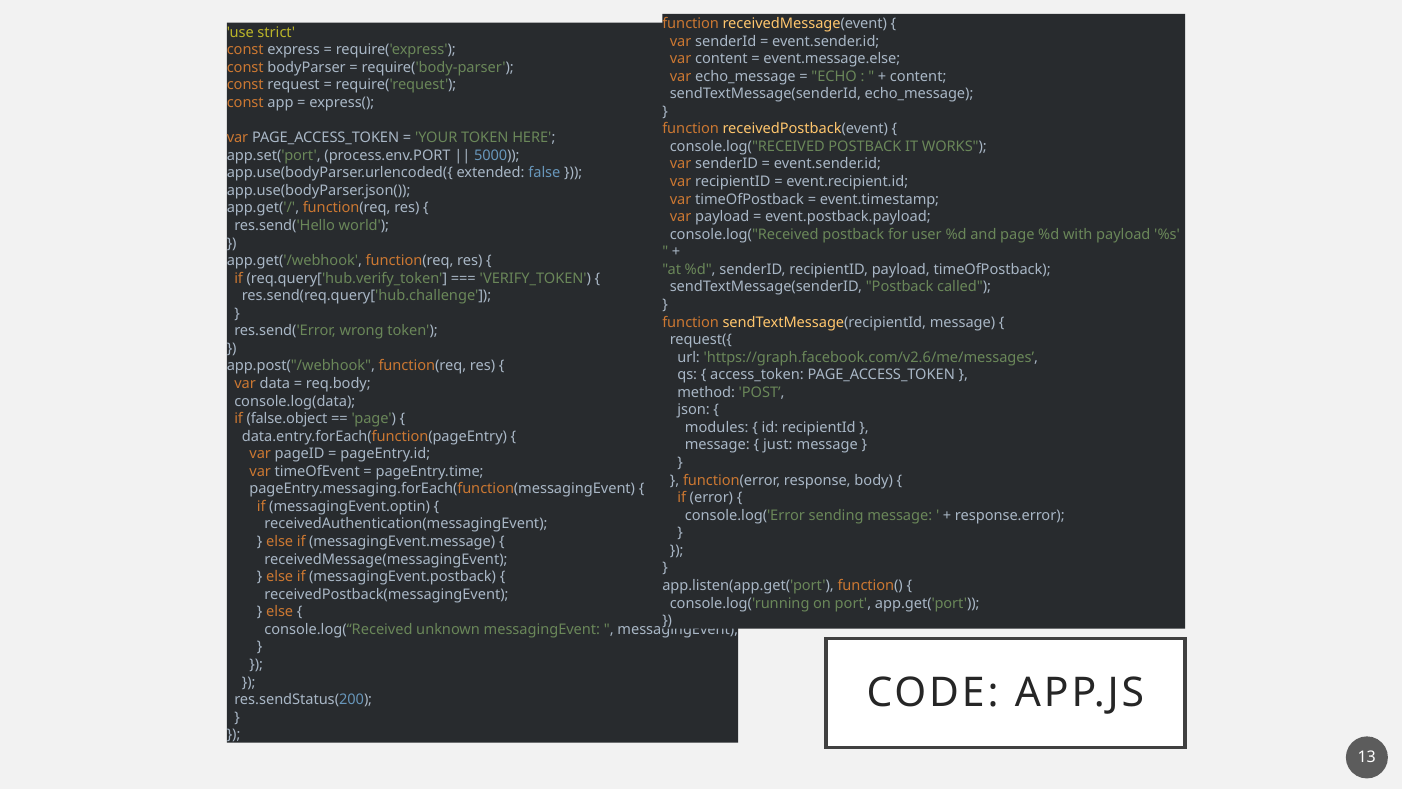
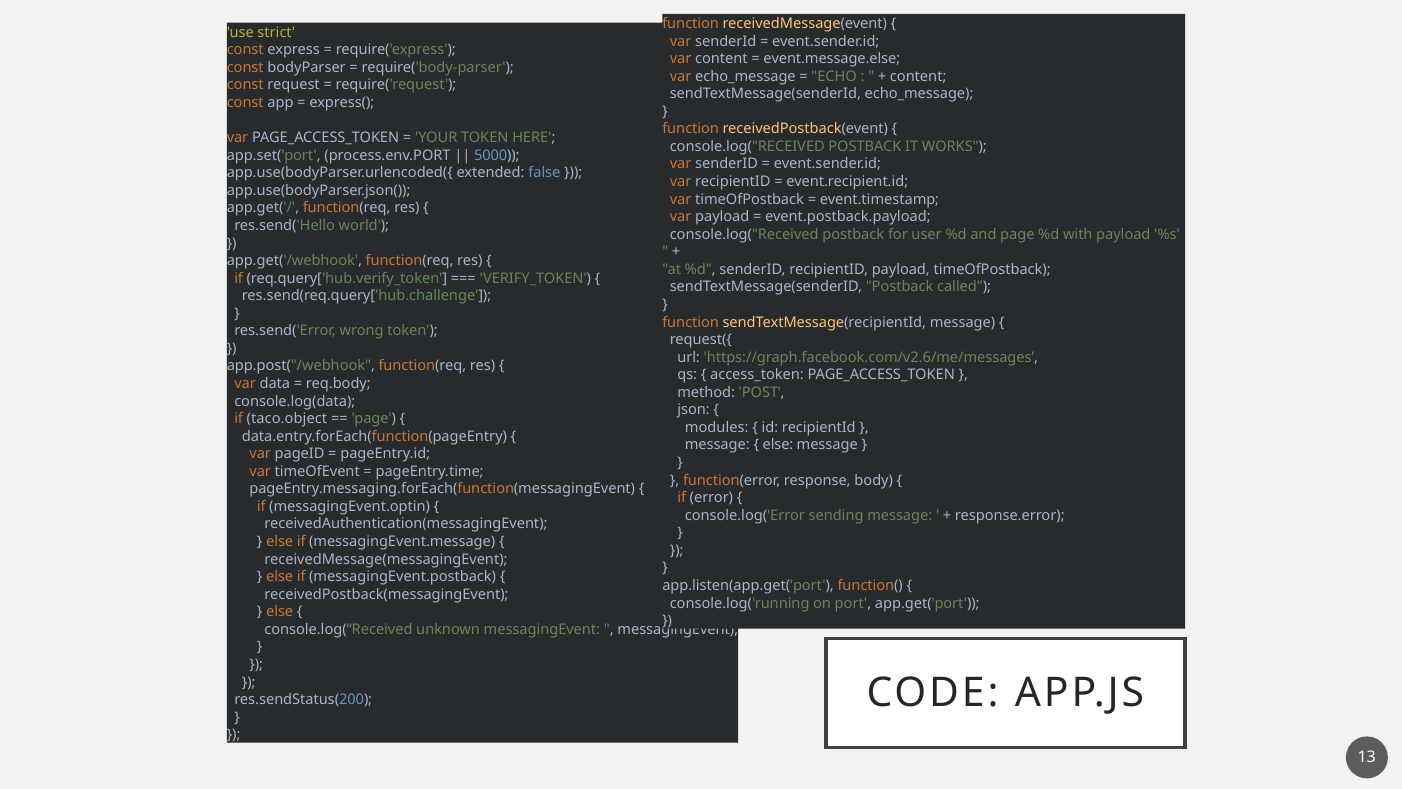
false.object: false.object -> taco.object
just at (778, 445): just -> else
